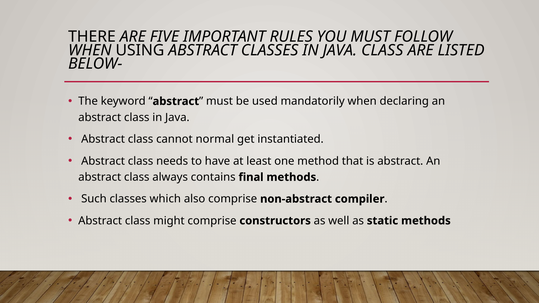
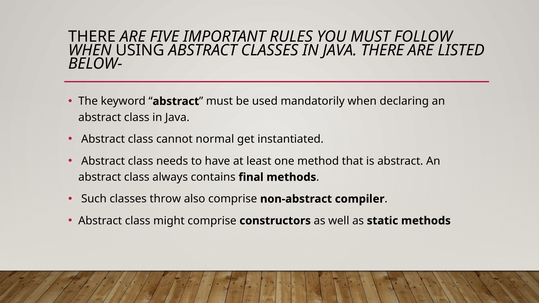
JAVA CLASS: CLASS -> THERE
which: which -> throw
